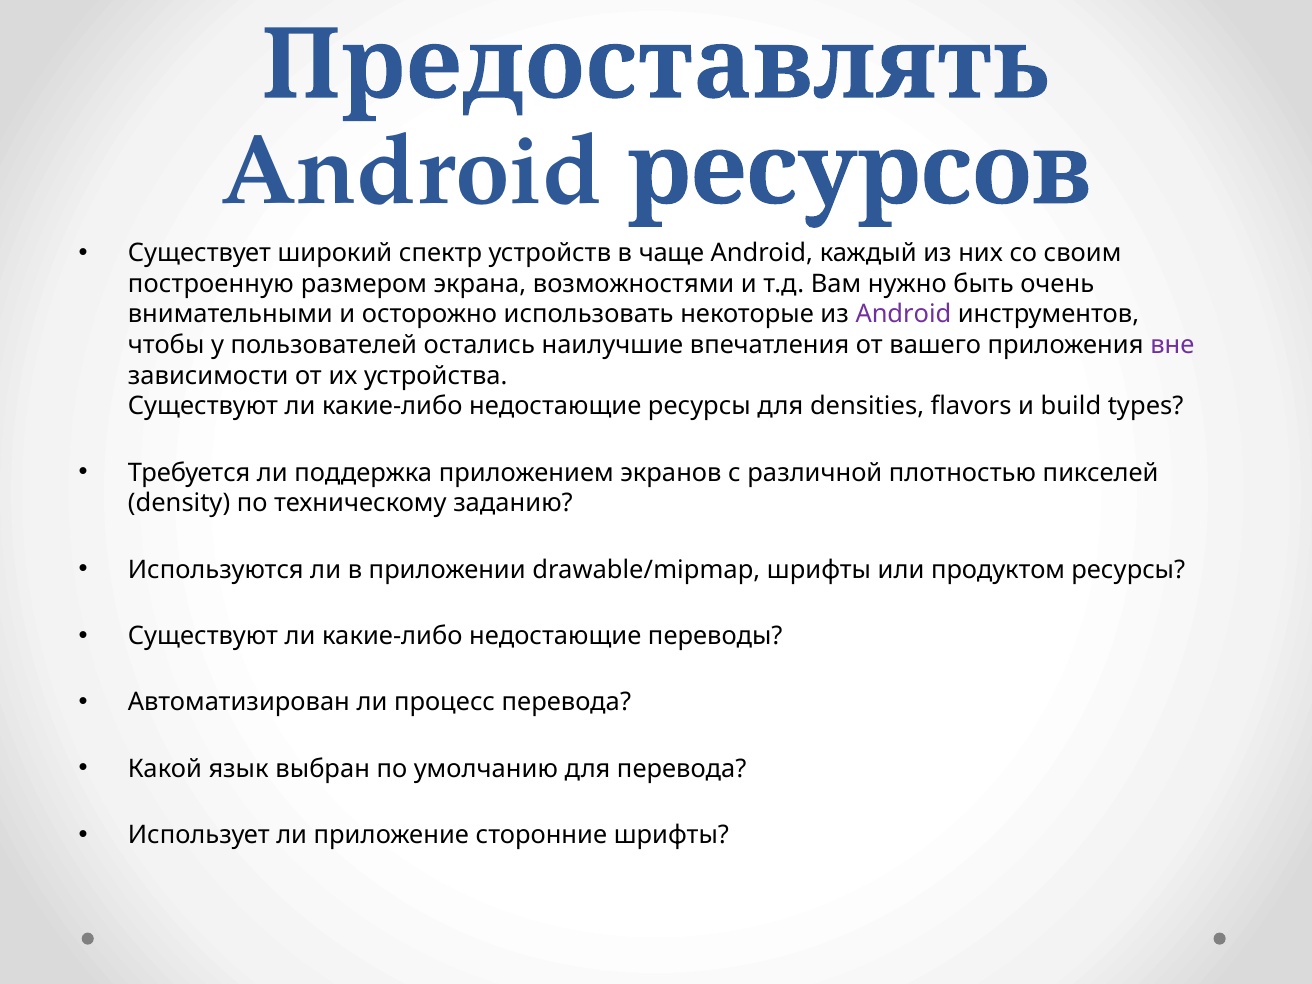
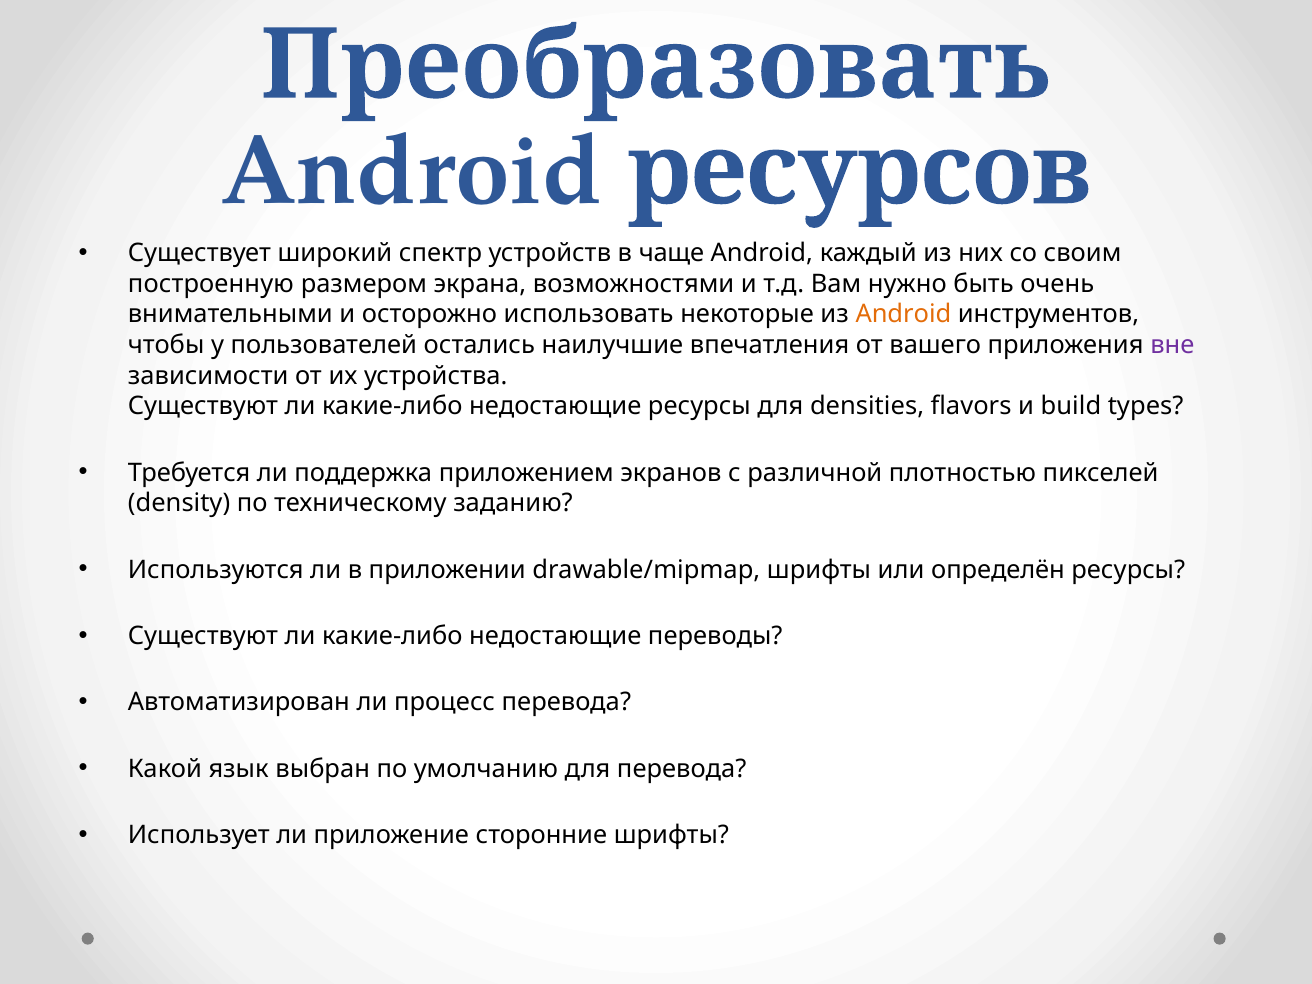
Предоставлять: Предоставлять -> Преобразовать
Android at (903, 315) colour: purple -> orange
продуктом: продуктом -> определён
